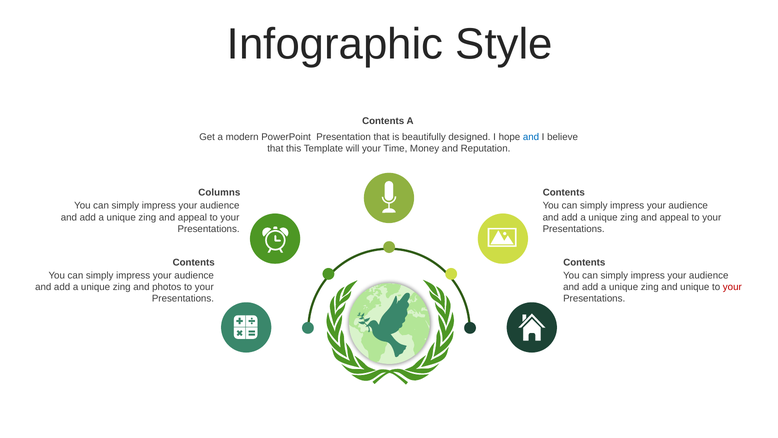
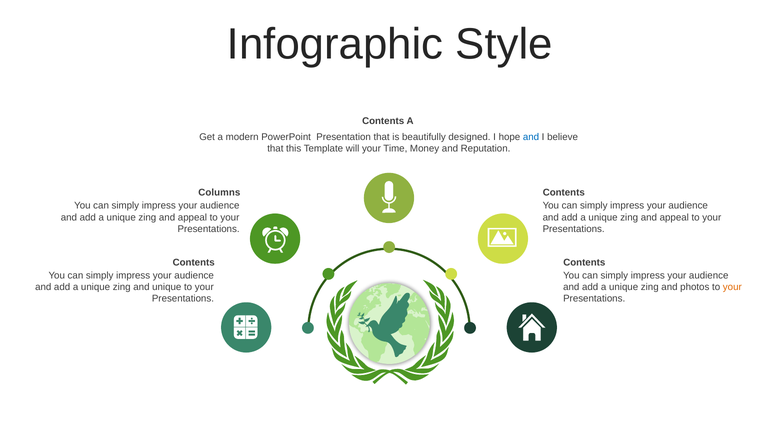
and photos: photos -> unique
and unique: unique -> photos
your at (732, 287) colour: red -> orange
